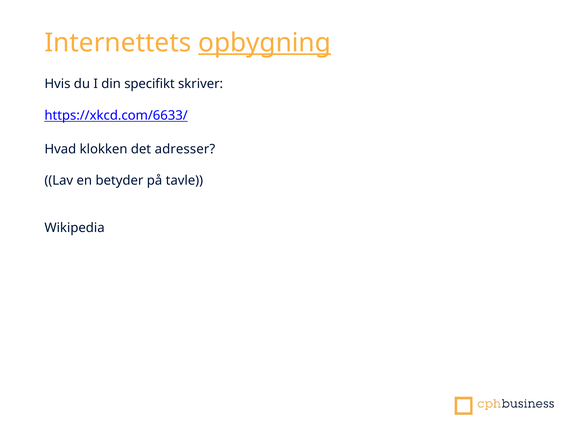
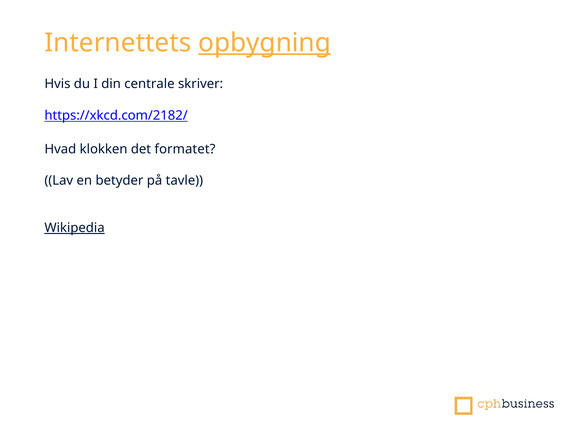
specifikt: specifikt -> centrale
https://xkcd.com/6633/: https://xkcd.com/6633/ -> https://xkcd.com/2182/
adresser: adresser -> formatet
Wikipedia underline: none -> present
